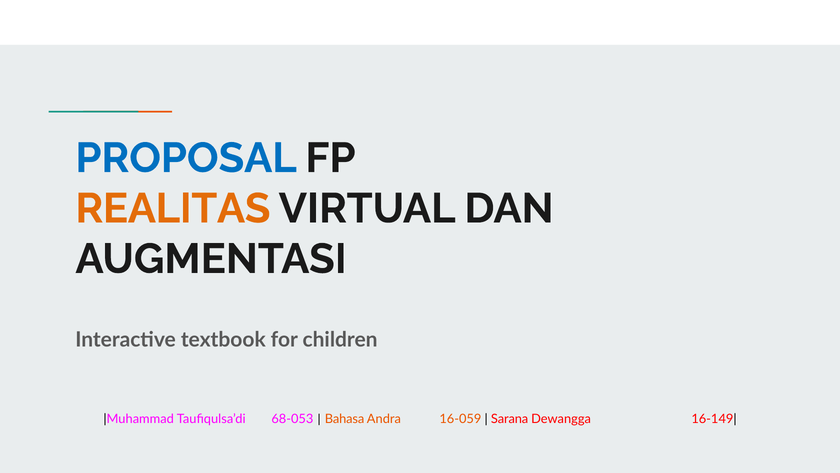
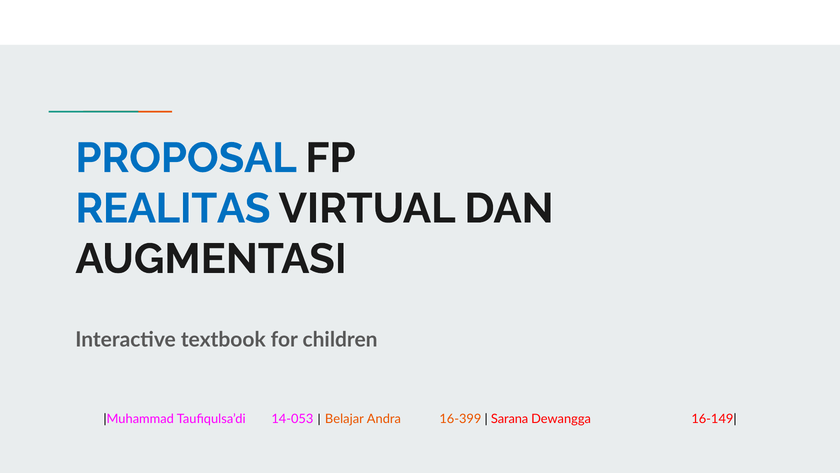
REALITAS colour: orange -> blue
68-053: 68-053 -> 14-053
Bahasa: Bahasa -> Belajar
16-059: 16-059 -> 16-399
